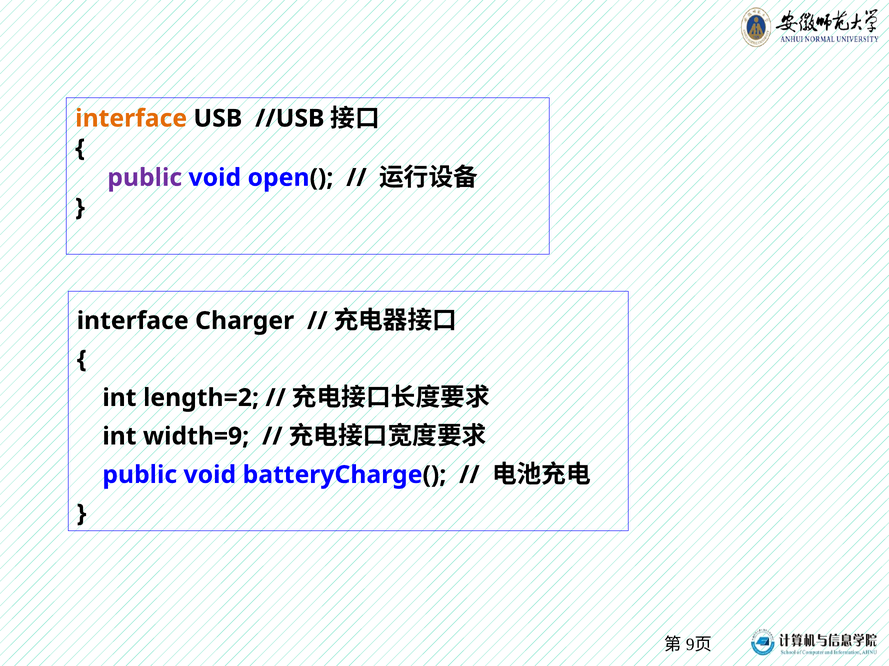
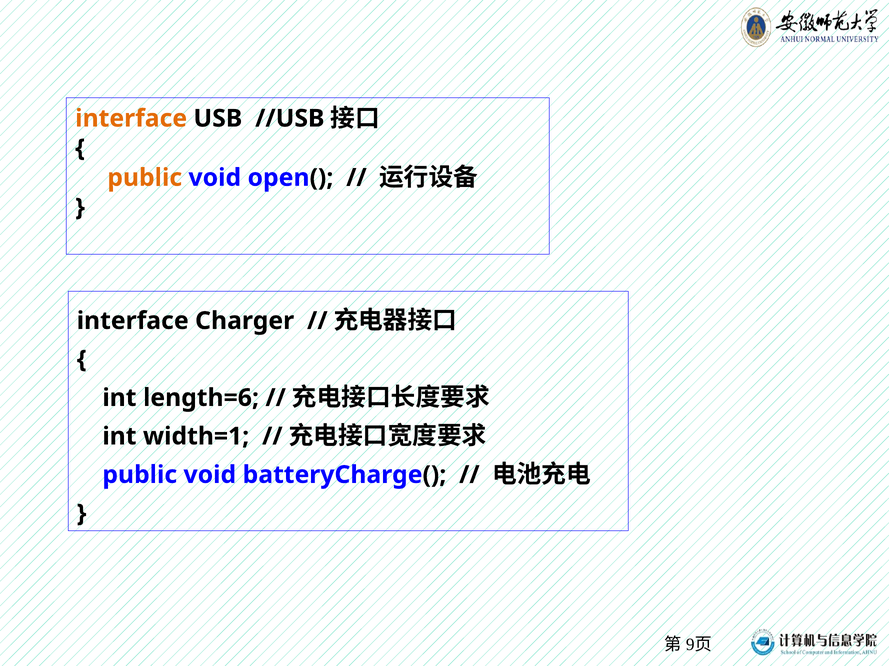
public at (145, 178) colour: purple -> orange
length=2: length=2 -> length=6
width=9: width=9 -> width=1
